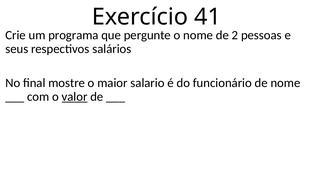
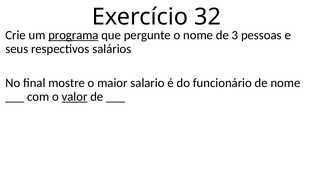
41: 41 -> 32
programa underline: none -> present
2: 2 -> 3
